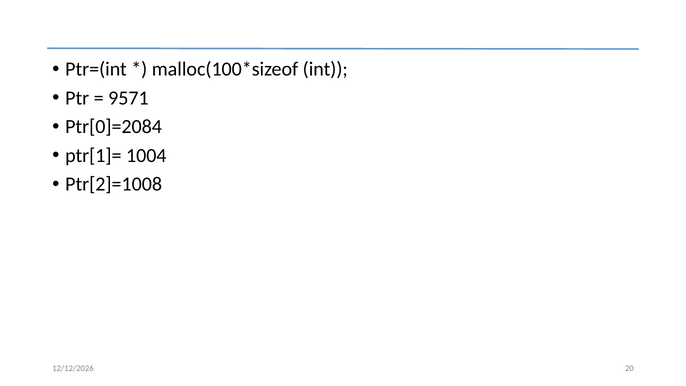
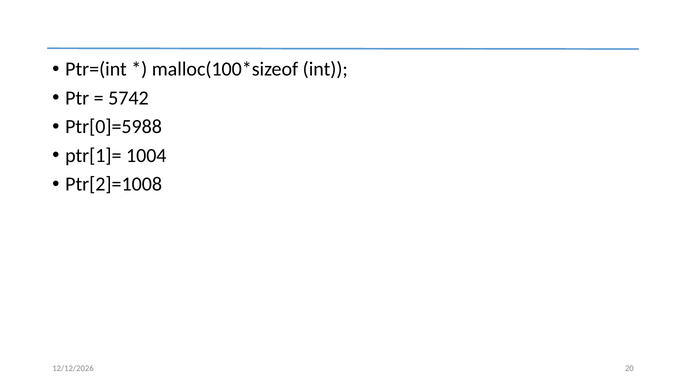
9571: 9571 -> 5742
Ptr[0]=2084: Ptr[0]=2084 -> Ptr[0]=5988
